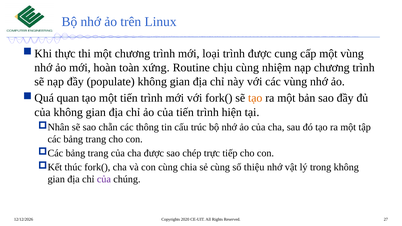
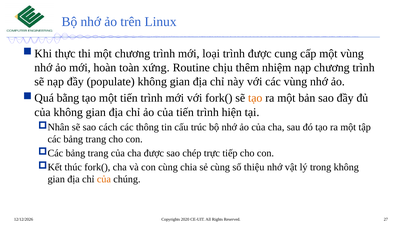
chịu cùng: cùng -> thêm
quan: quan -> bằng
chẵn: chẵn -> cách
của at (104, 179) colour: purple -> orange
